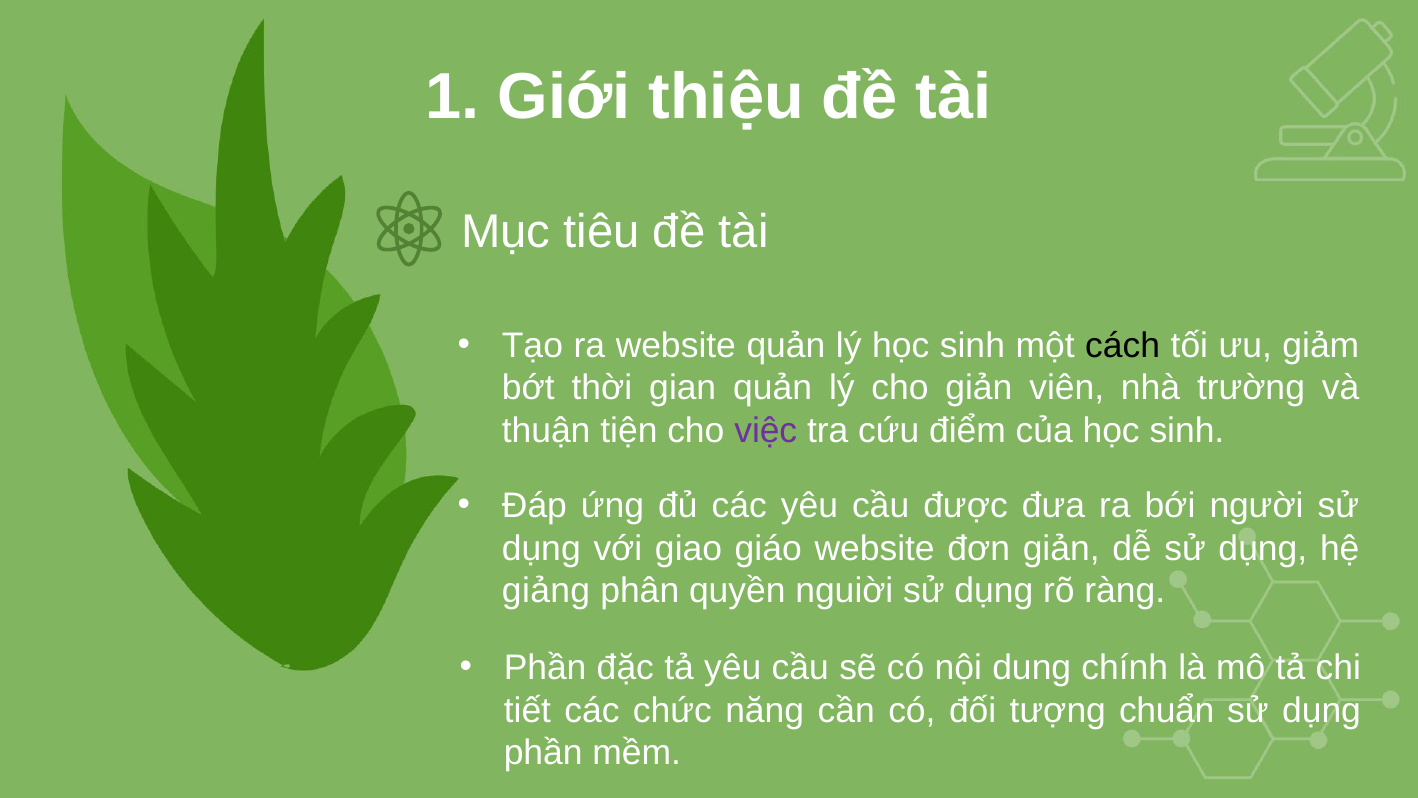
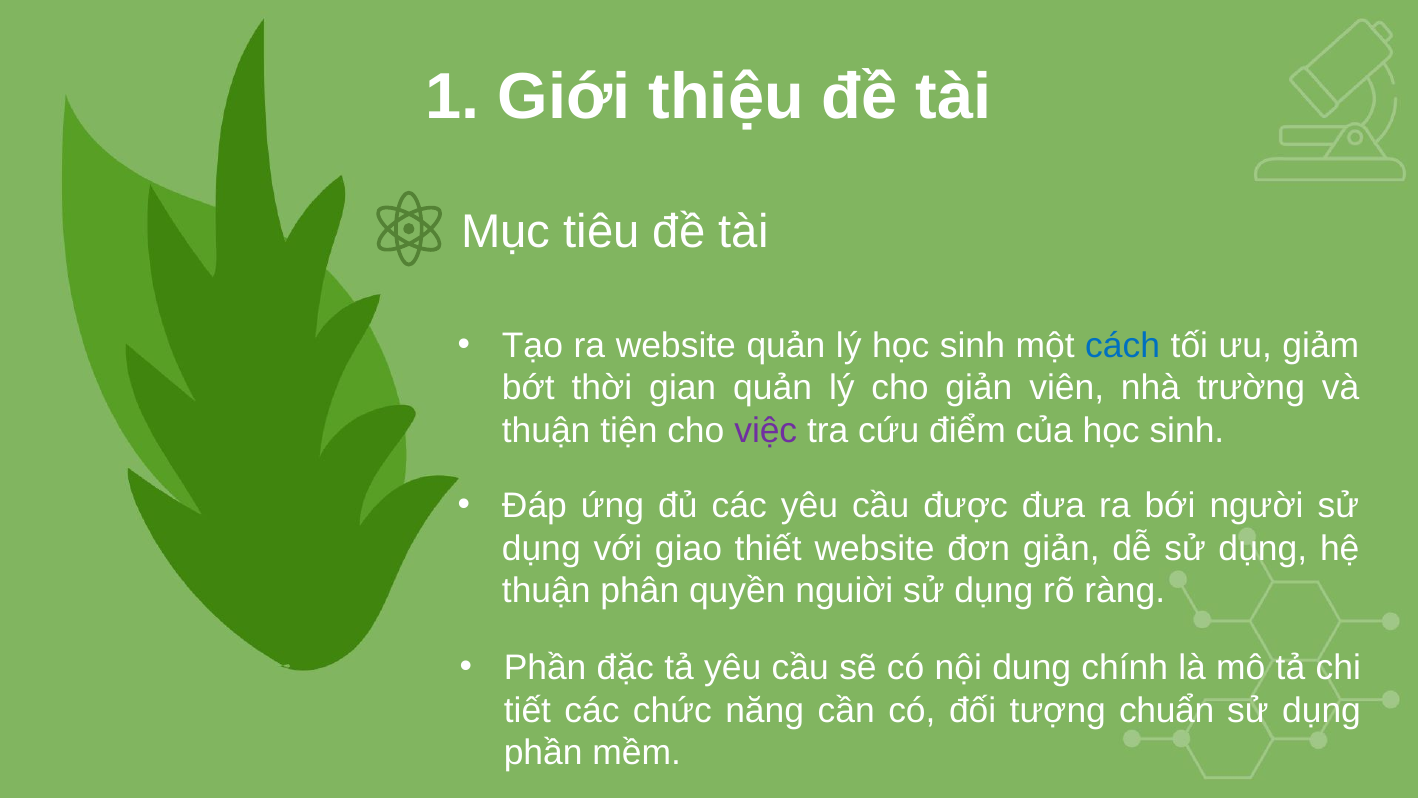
cách colour: black -> blue
giáo: giáo -> thiết
giảng at (546, 591): giảng -> thuận
